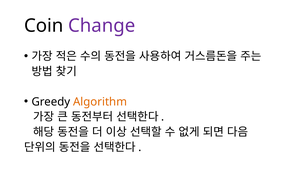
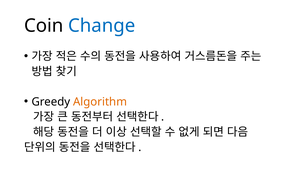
Change colour: purple -> blue
